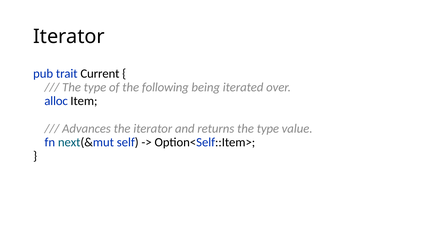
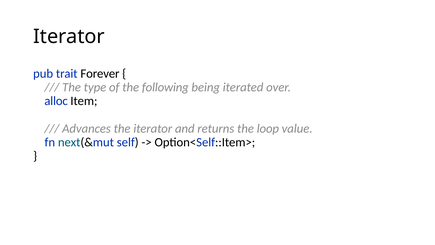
Current: Current -> Forever
returns the type: type -> loop
